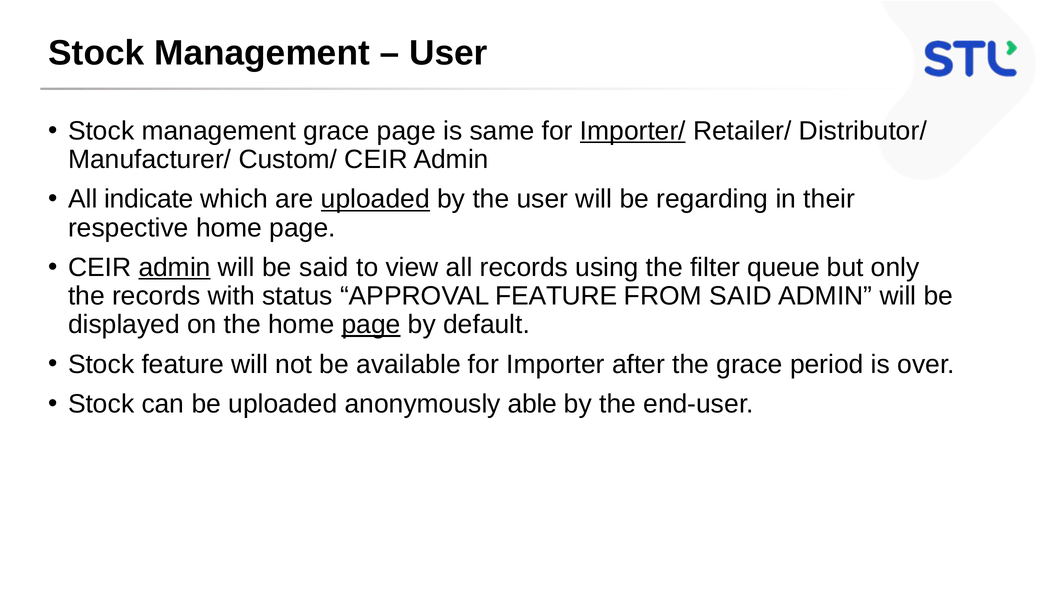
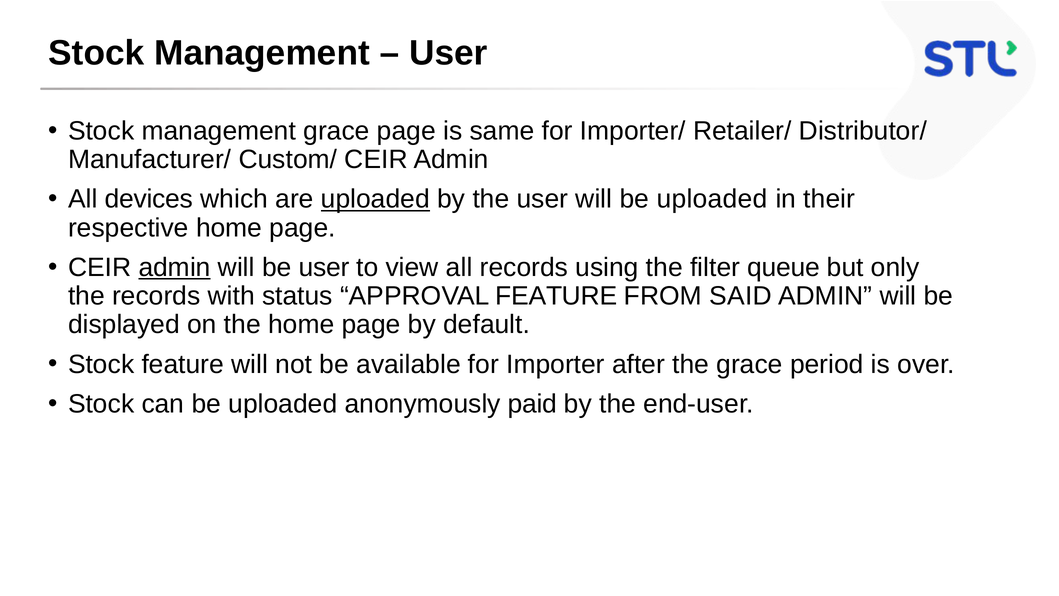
Importer/ underline: present -> none
indicate: indicate -> devices
will be regarding: regarding -> uploaded
be said: said -> user
page at (371, 324) underline: present -> none
able: able -> paid
